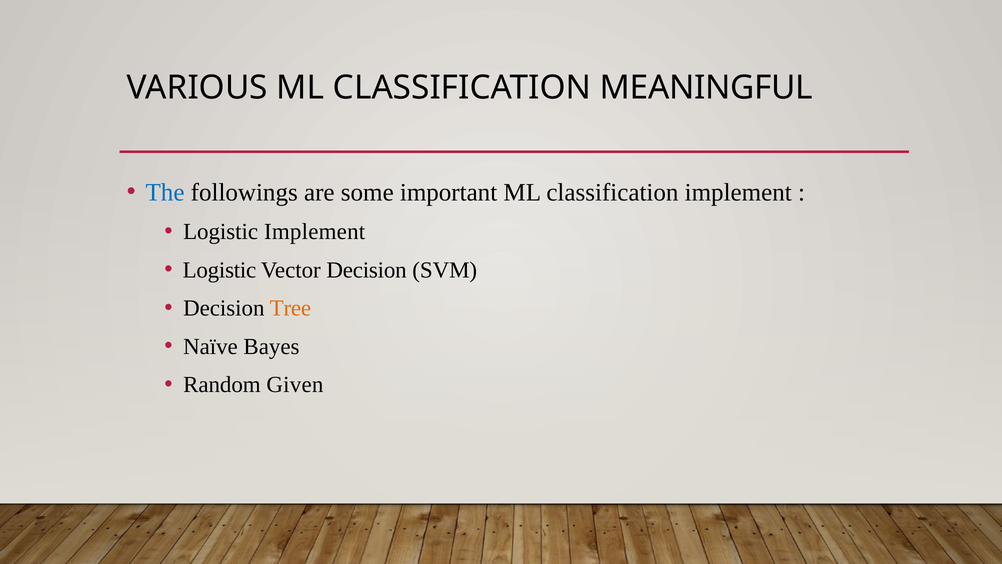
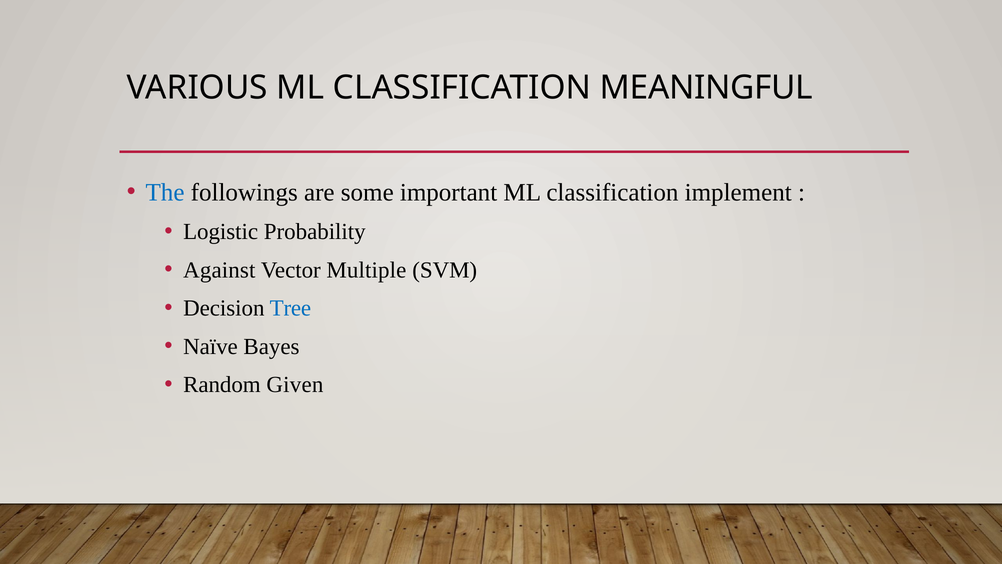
Logistic Implement: Implement -> Probability
Logistic at (219, 270): Logistic -> Against
Vector Decision: Decision -> Multiple
Tree colour: orange -> blue
